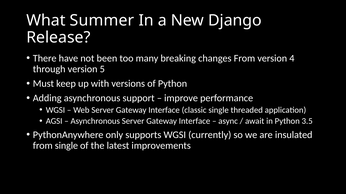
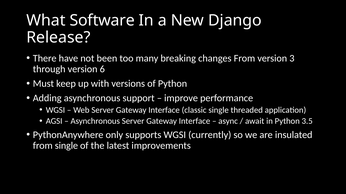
Summer: Summer -> Software
4: 4 -> 3
5: 5 -> 6
